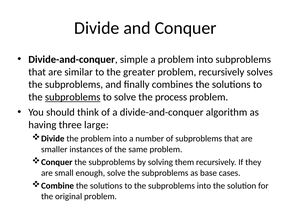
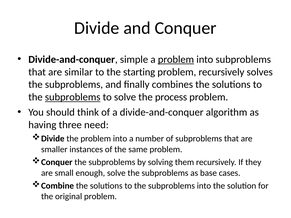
problem at (176, 59) underline: none -> present
greater: greater -> starting
large: large -> need
